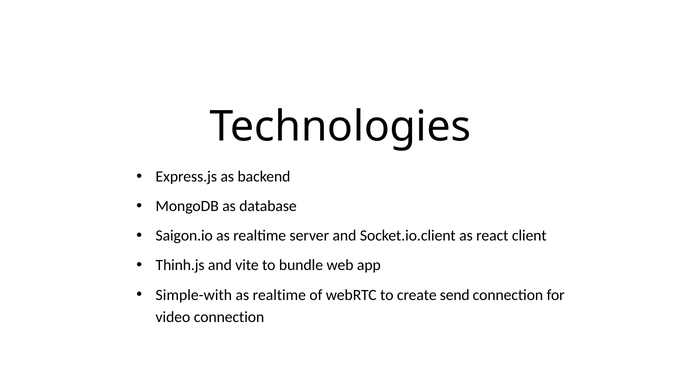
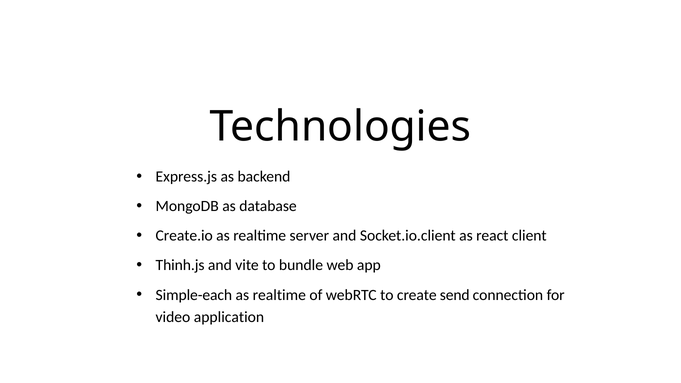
Saigon.io: Saigon.io -> Create.io
Simple-with: Simple-with -> Simple-each
video connection: connection -> application
